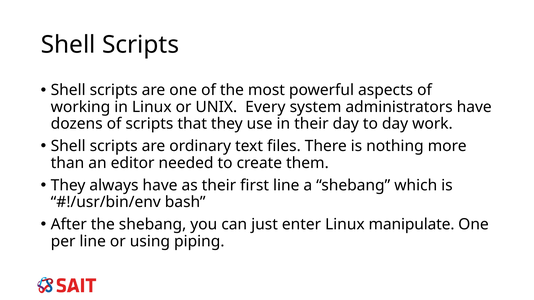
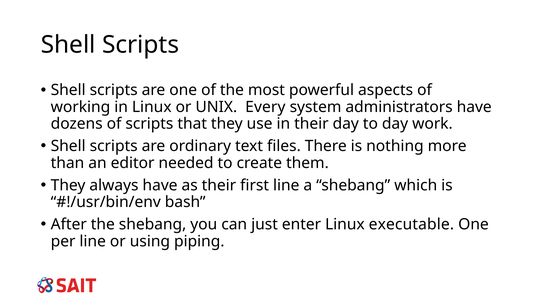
manipulate: manipulate -> executable
